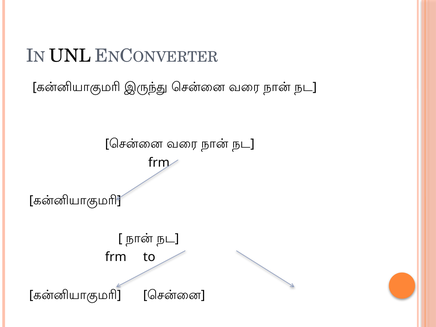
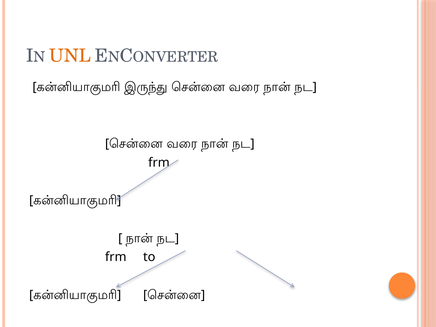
UNL colour: black -> orange
